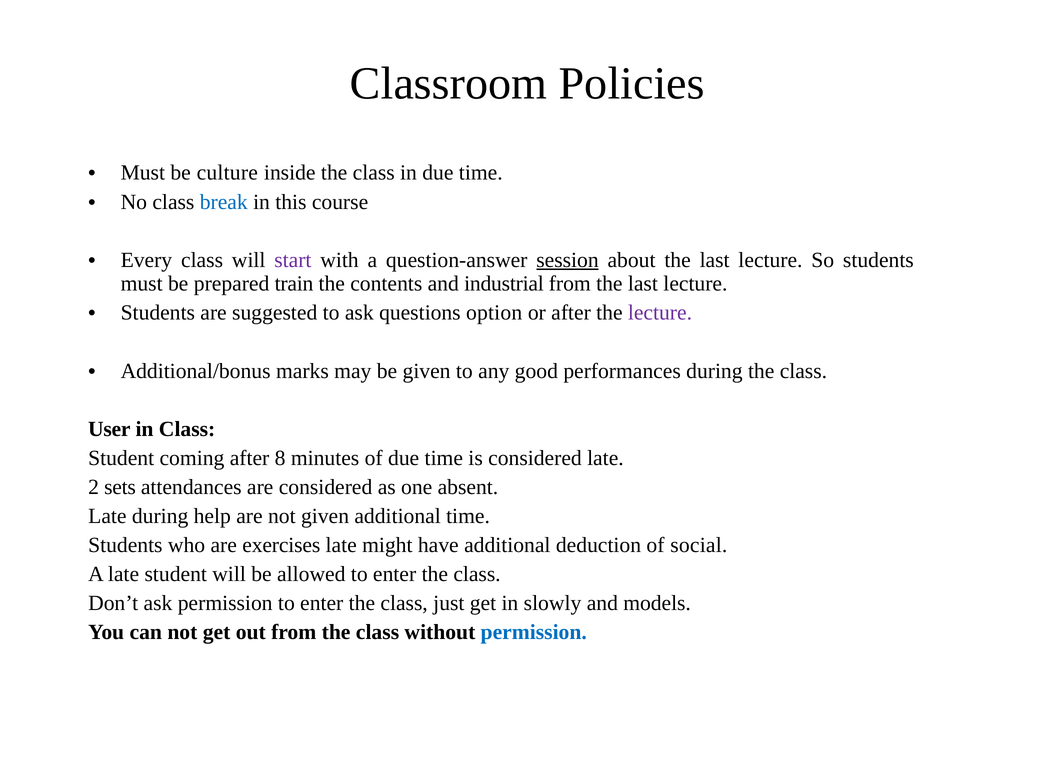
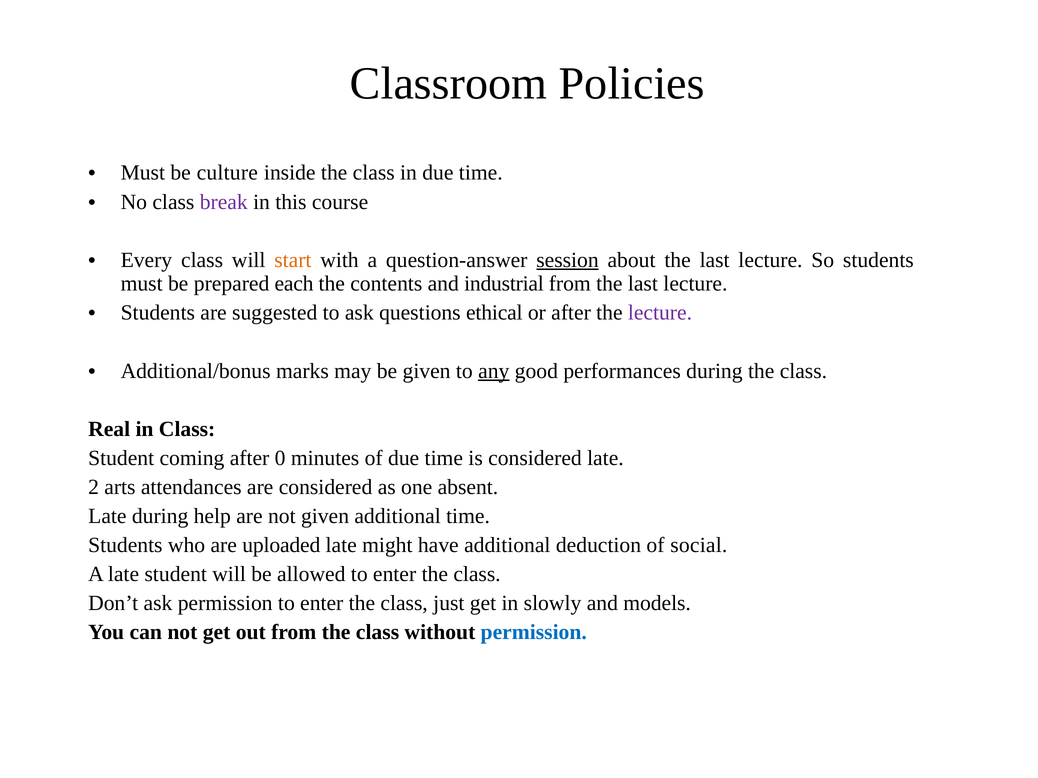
break colour: blue -> purple
start colour: purple -> orange
train: train -> each
option: option -> ethical
any underline: none -> present
User: User -> Real
8: 8 -> 0
sets: sets -> arts
exercises: exercises -> uploaded
